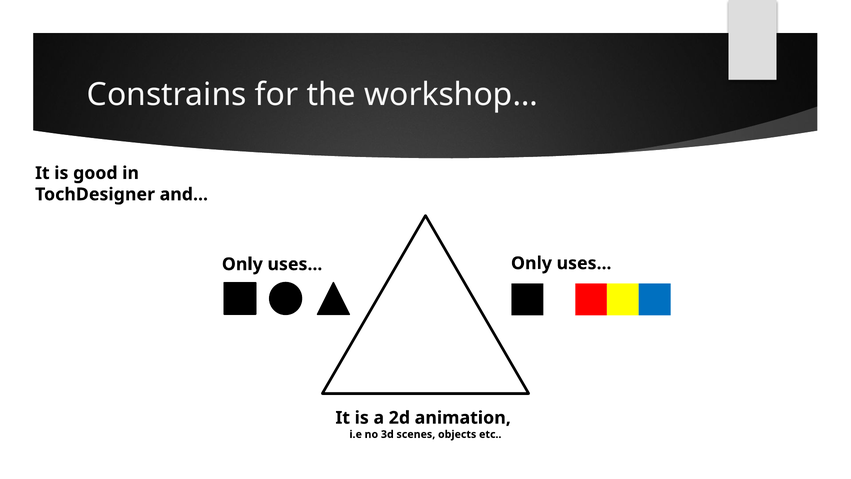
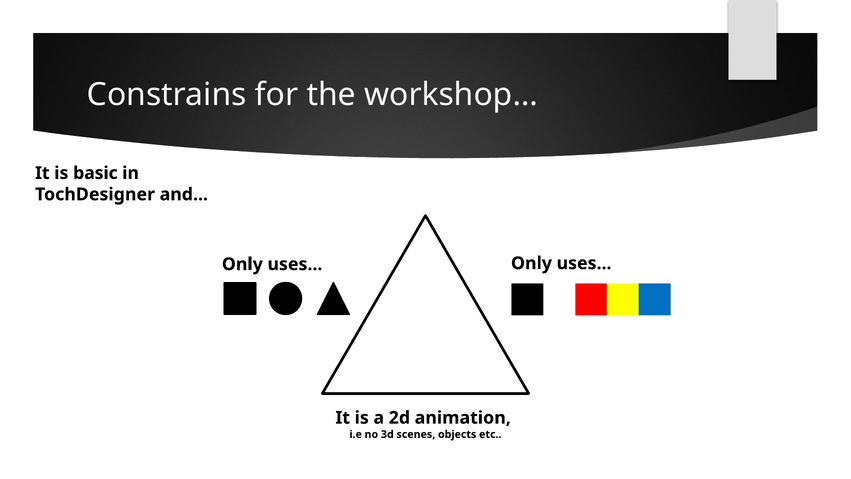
good: good -> basic
